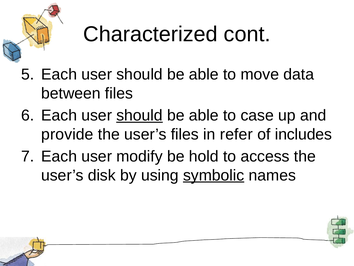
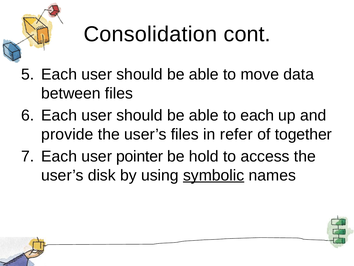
Characterized: Characterized -> Consolidation
should at (140, 115) underline: present -> none
to case: case -> each
includes: includes -> together
modify: modify -> pointer
